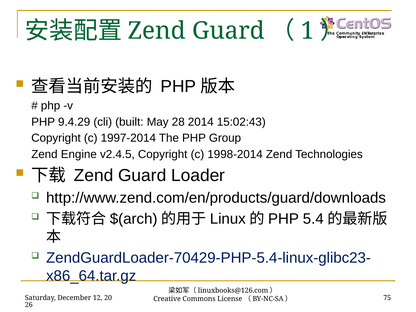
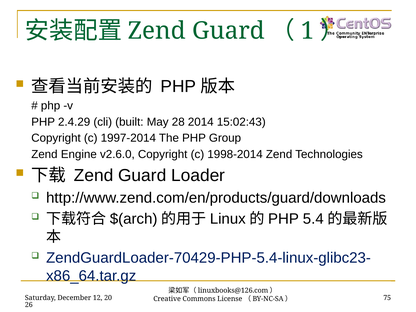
9.4.29: 9.4.29 -> 2.4.29
v2.4.5: v2.4.5 -> v2.6.0
